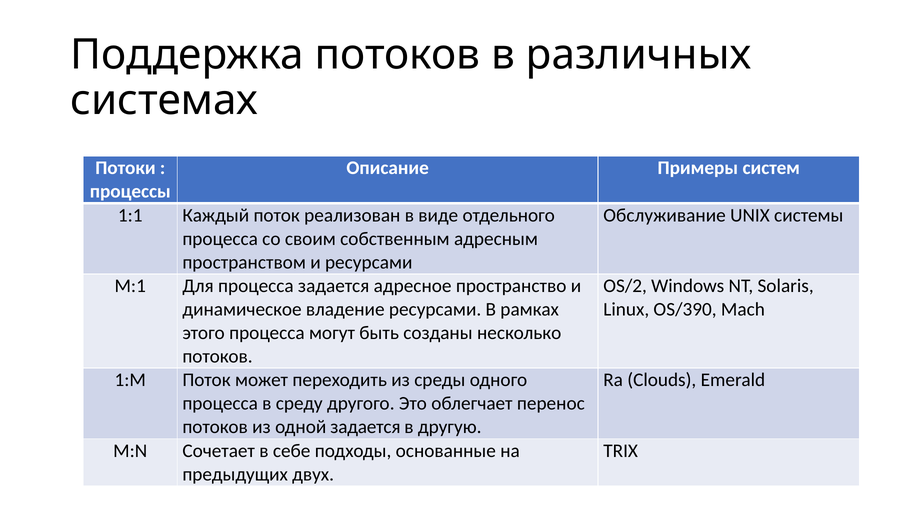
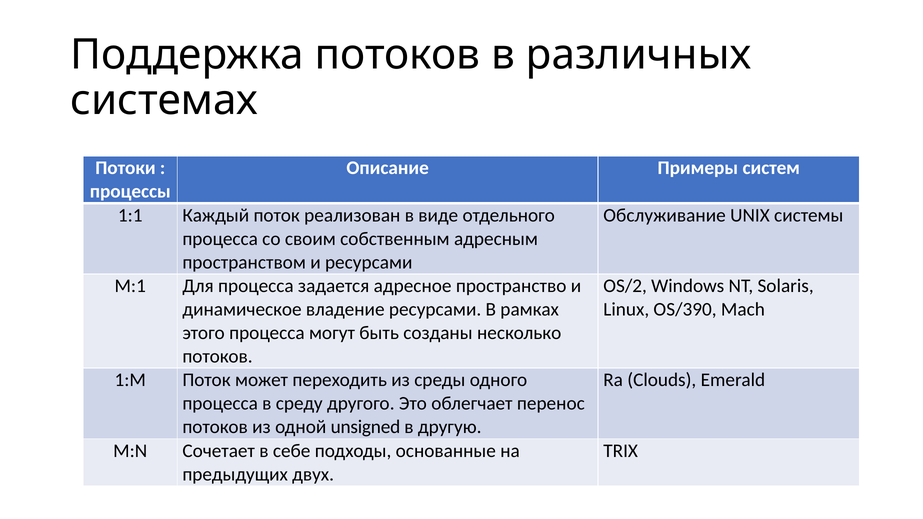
одной задается: задается -> unsigned
